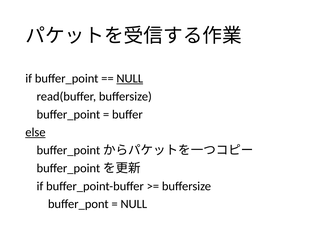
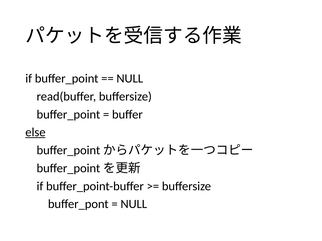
NULL at (130, 79) underline: present -> none
